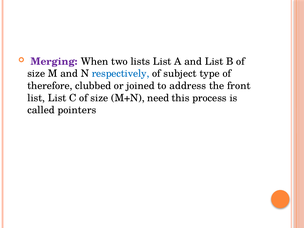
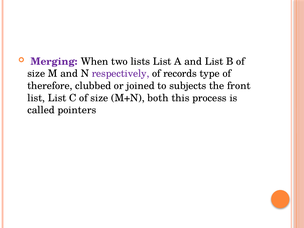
respectively colour: blue -> purple
subject: subject -> records
address: address -> subjects
need: need -> both
